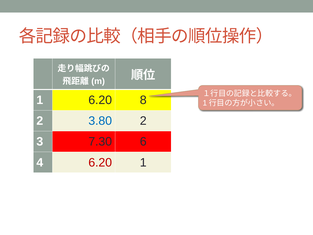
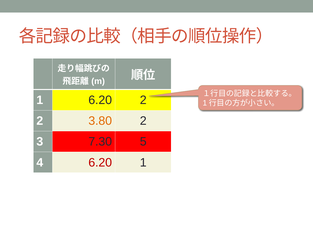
6.20 8: 8 -> 2
3.80 colour: blue -> orange
6: 6 -> 5
